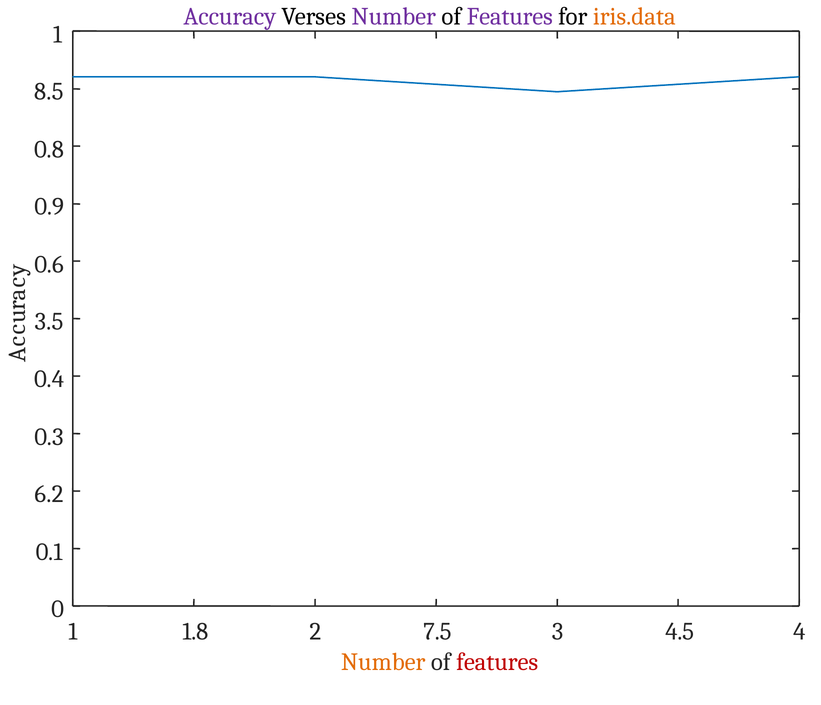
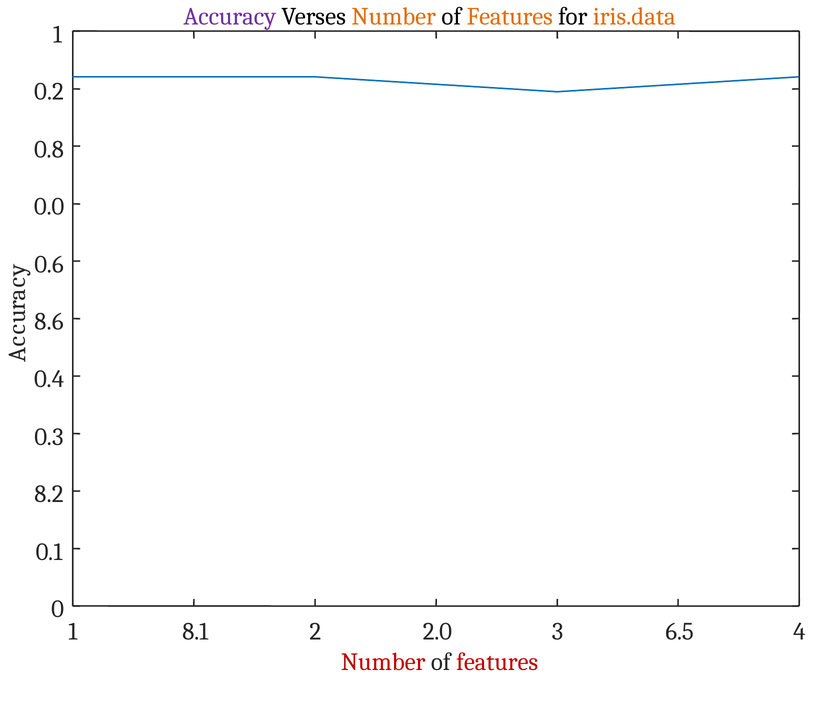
Number at (394, 17) colour: purple -> orange
Features at (510, 17) colour: purple -> orange
8.5: 8.5 -> 0.2
0.9: 0.9 -> 0.0
3.5: 3.5 -> 8.6
6.2: 6.2 -> 8.2
1.8: 1.8 -> 8.1
7.5: 7.5 -> 2.0
4.5: 4.5 -> 6.5
Number at (383, 661) colour: orange -> red
